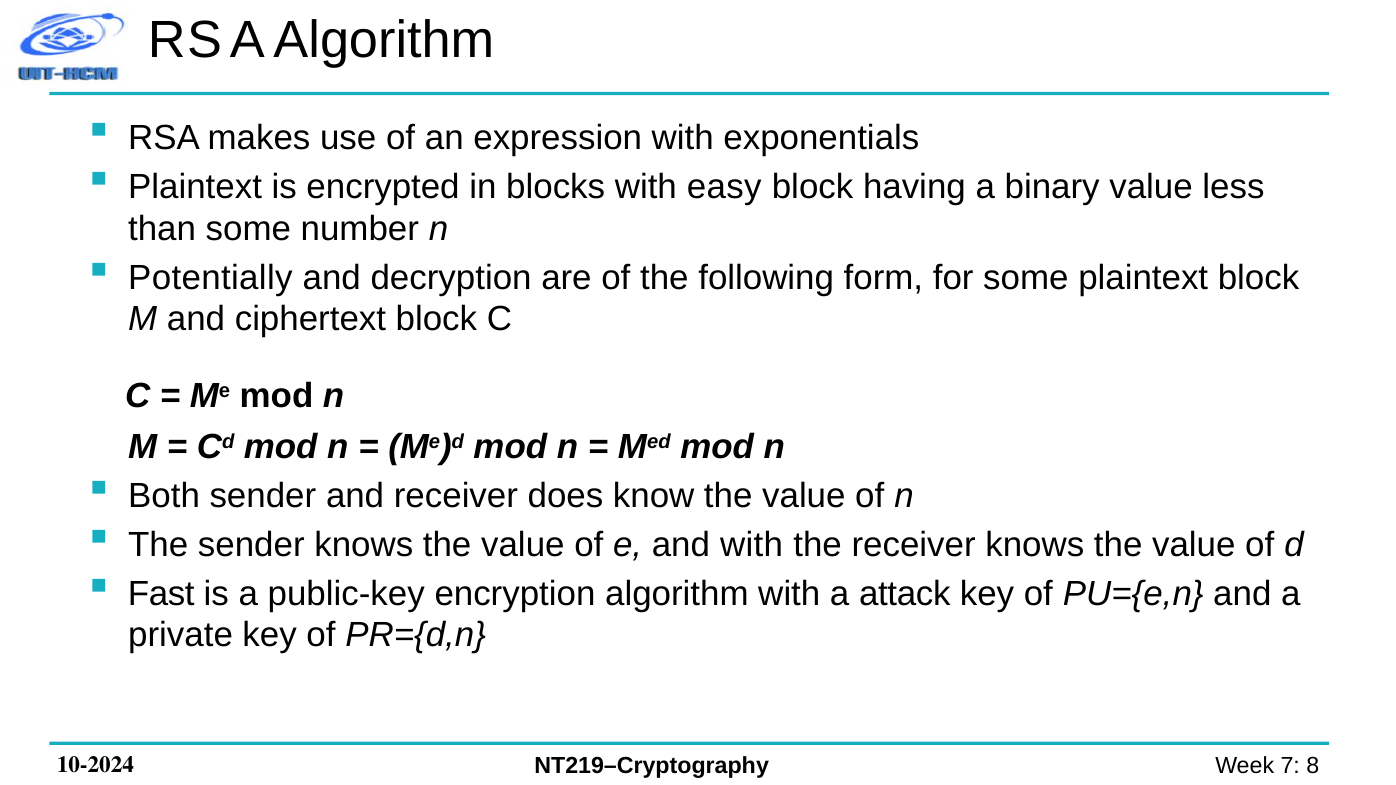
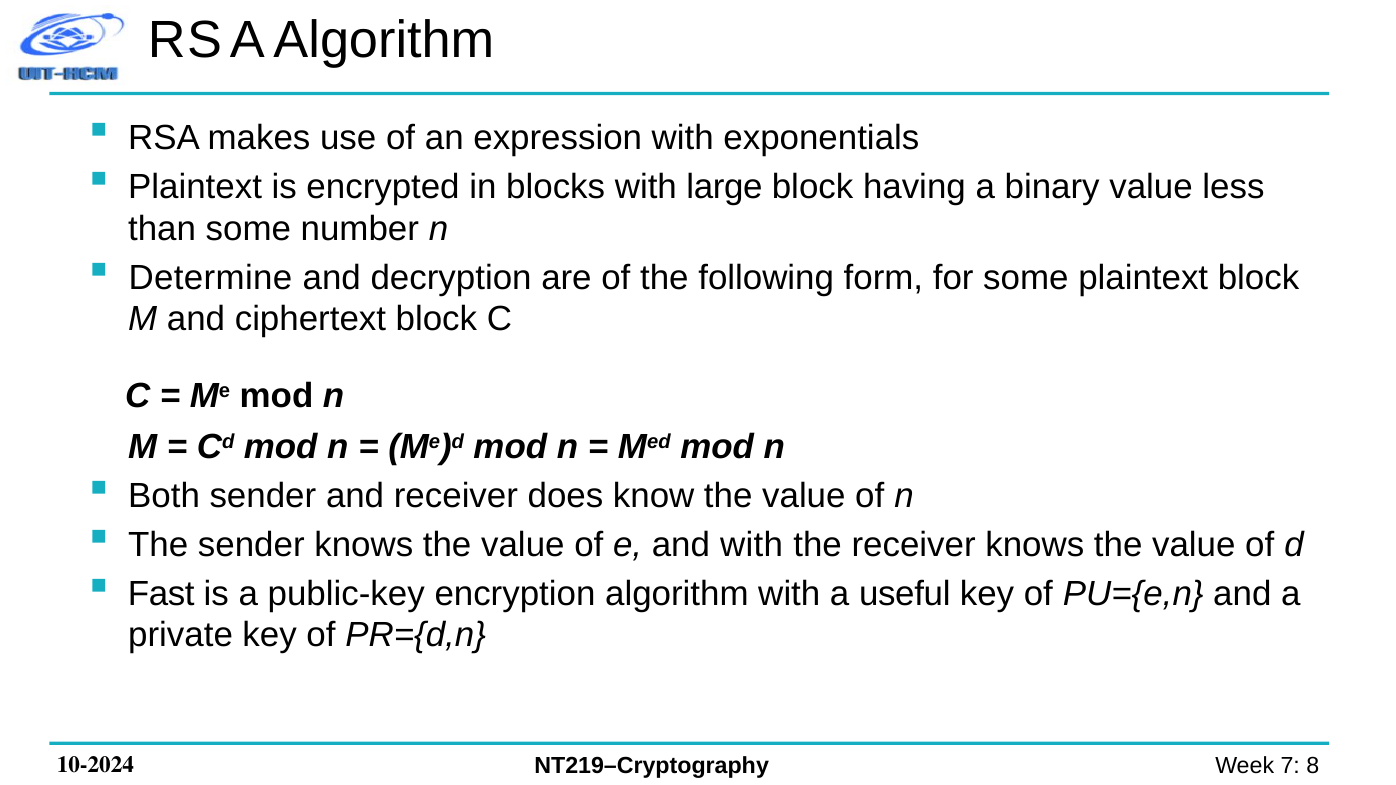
easy: easy -> large
Potentially: Potentially -> Determine
attack: attack -> useful
